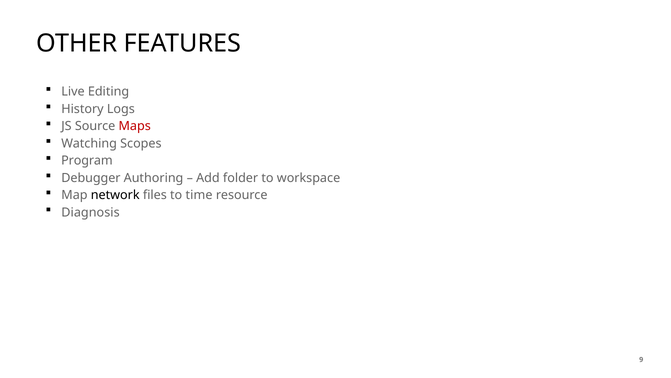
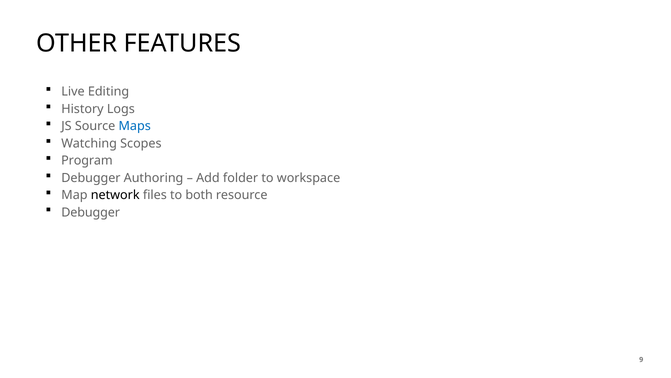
Maps colour: red -> blue
time: time -> both
Diagnosis at (91, 212): Diagnosis -> Debugger
